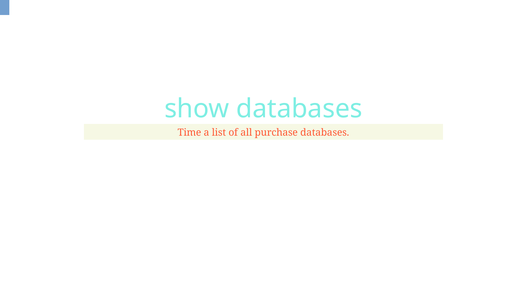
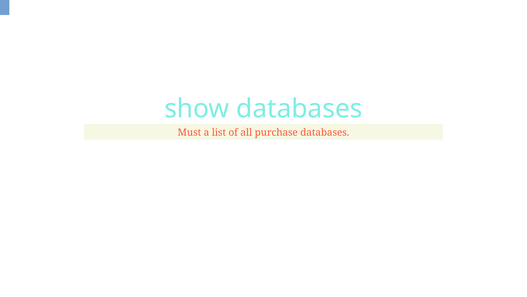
Time: Time -> Must
